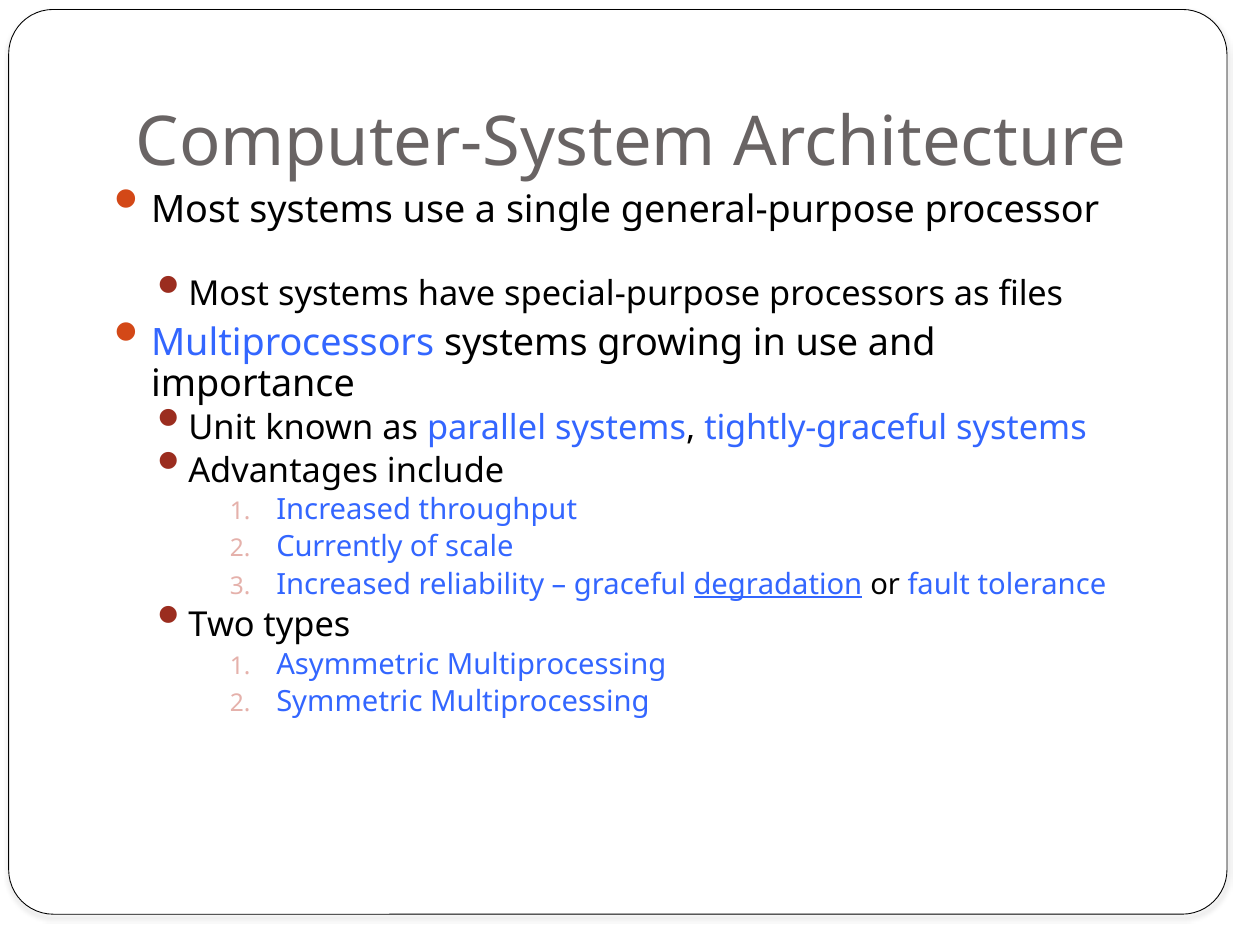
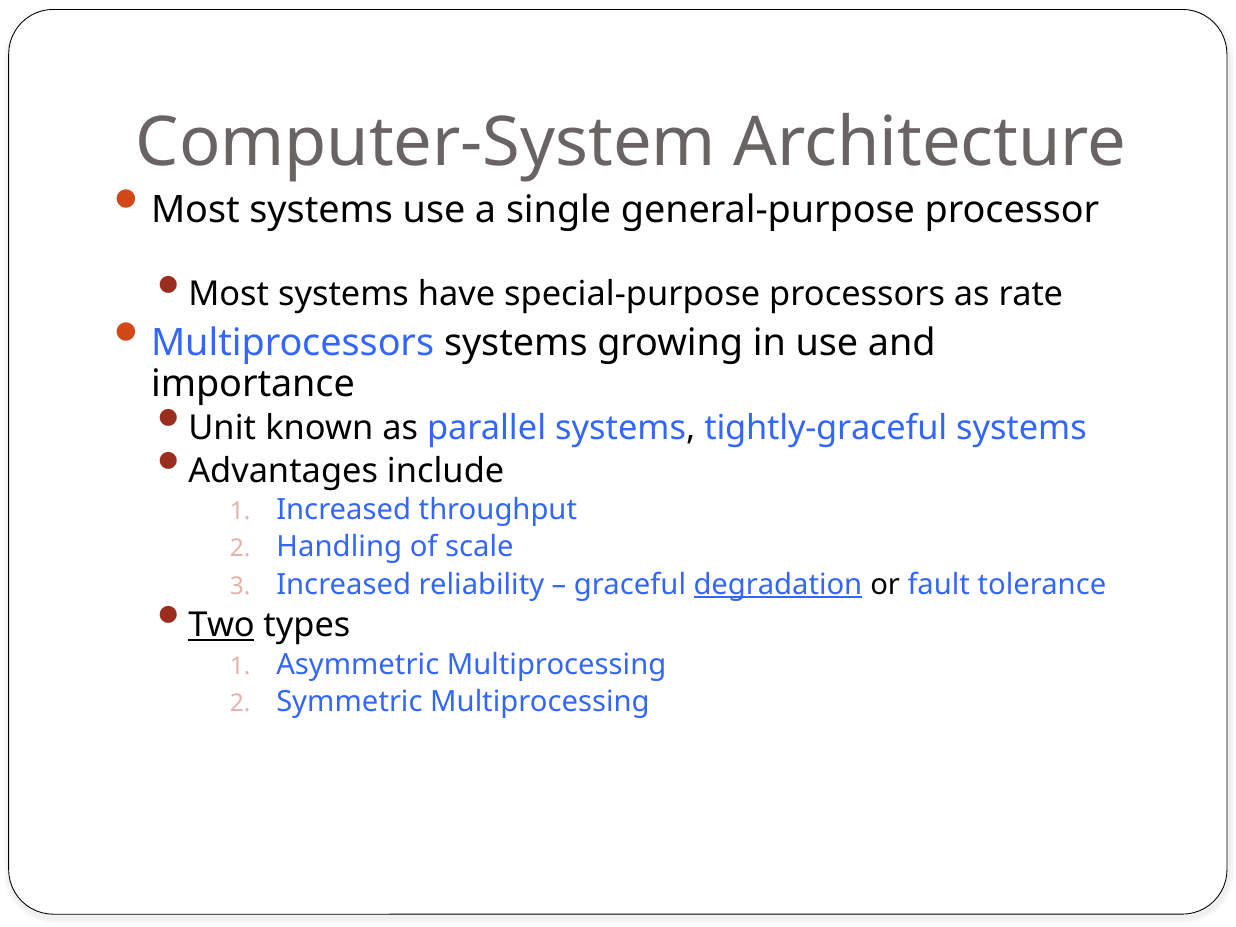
files: files -> rate
Currently: Currently -> Handling
Two underline: none -> present
